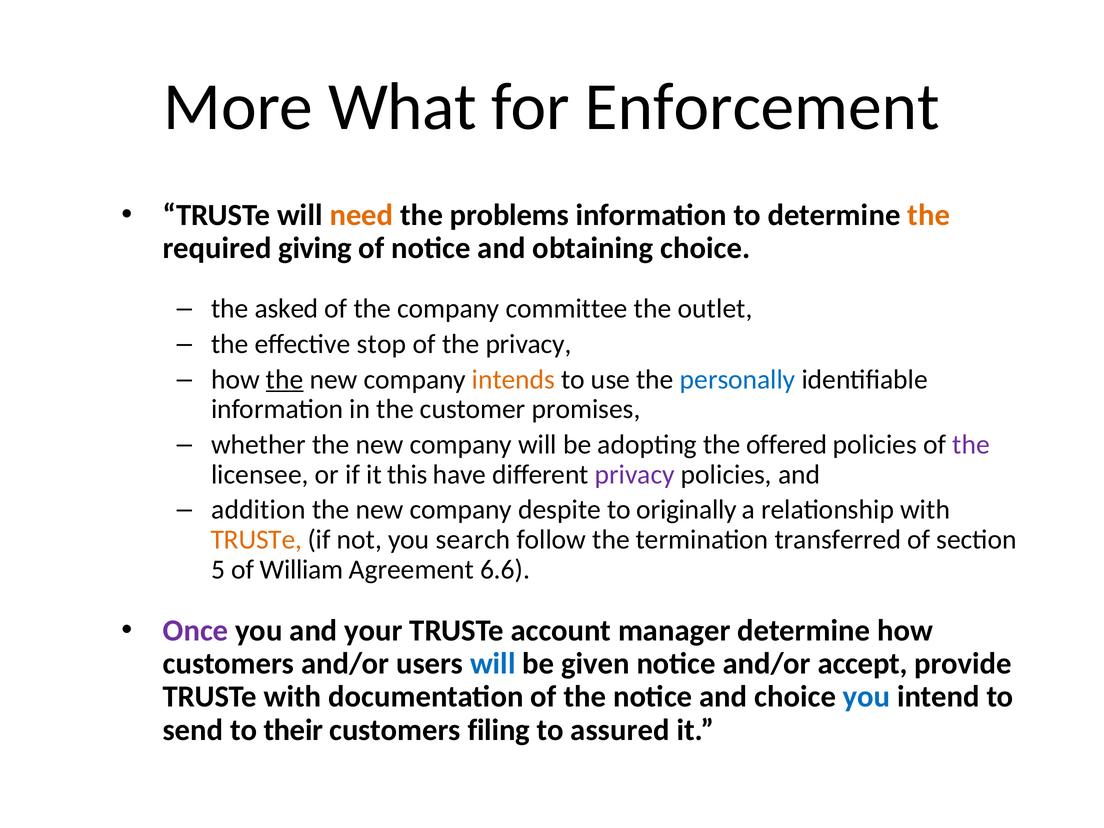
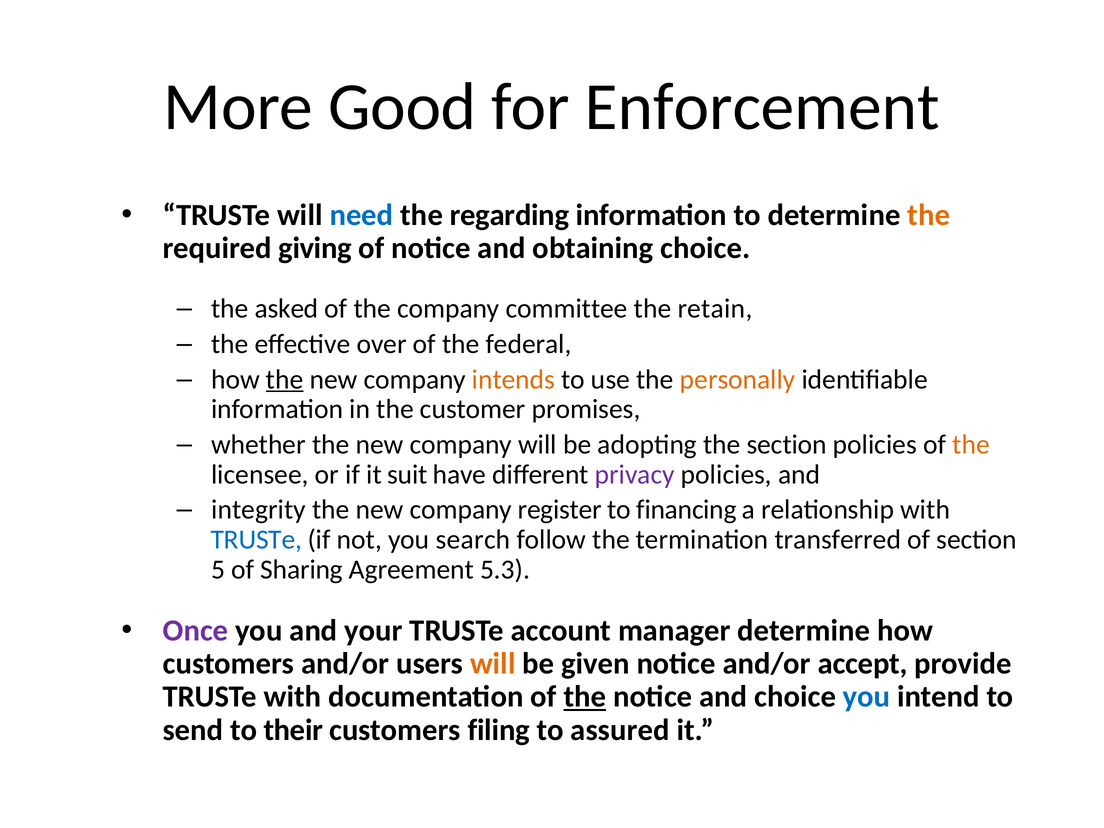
What: What -> Good
need colour: orange -> blue
problems: problems -> regarding
outlet: outlet -> retain
stop: stop -> over
the privacy: privacy -> federal
personally colour: blue -> orange
the offered: offered -> section
the at (971, 445) colour: purple -> orange
this: this -> suit
addition: addition -> integrity
despite: despite -> register
originally: originally -> financing
TRUSTe at (256, 540) colour: orange -> blue
William: William -> Sharing
6.6: 6.6 -> 5.3
will at (493, 664) colour: blue -> orange
the at (585, 697) underline: none -> present
